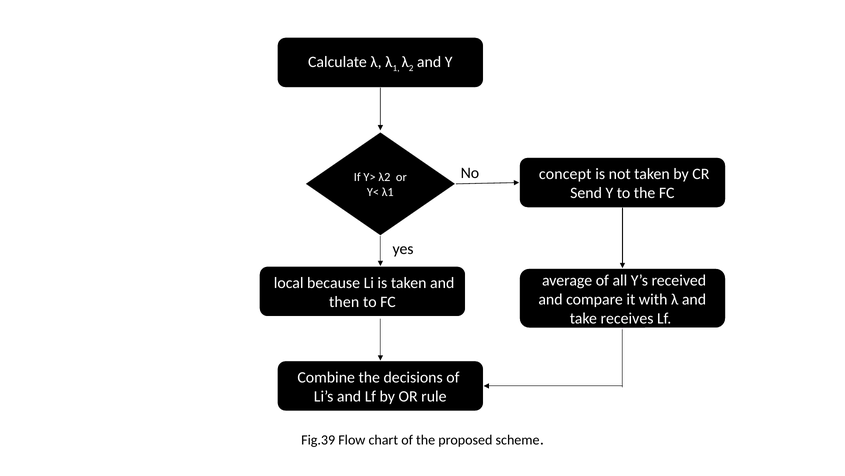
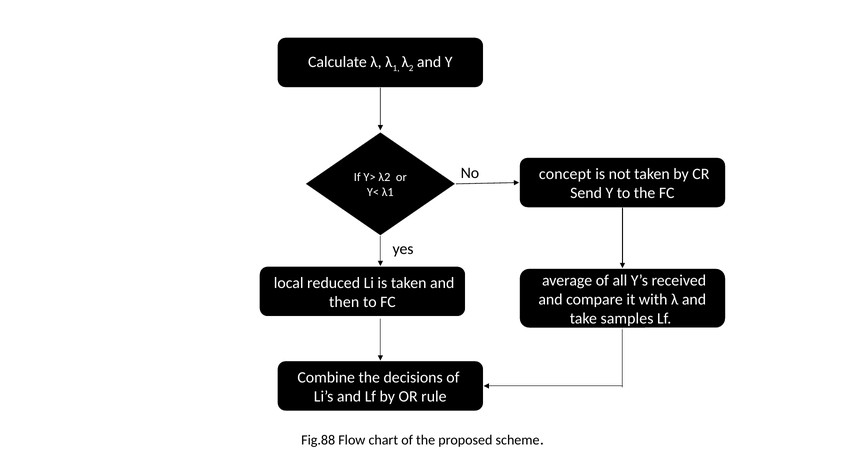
because: because -> reduced
receives: receives -> samples
Fig.39: Fig.39 -> Fig.88
